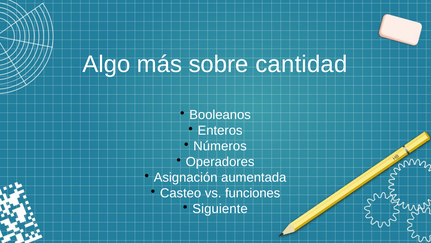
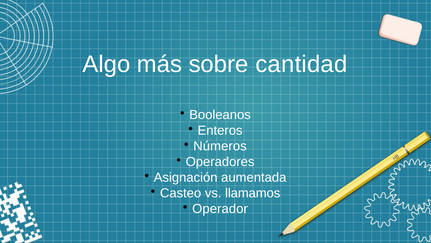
funciones: funciones -> llamamos
Siguiente: Siguiente -> Operador
